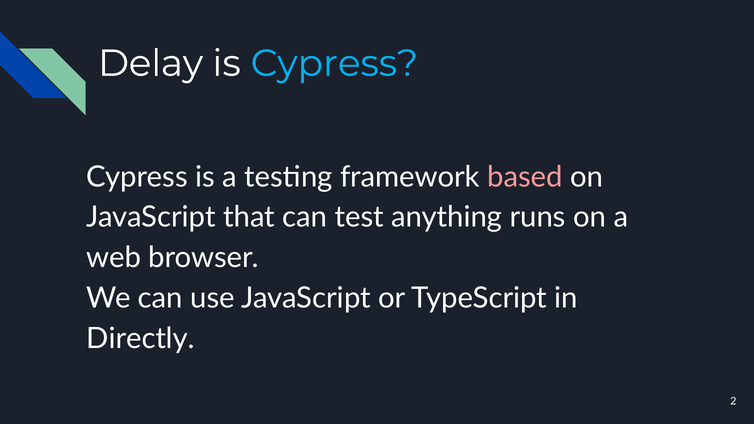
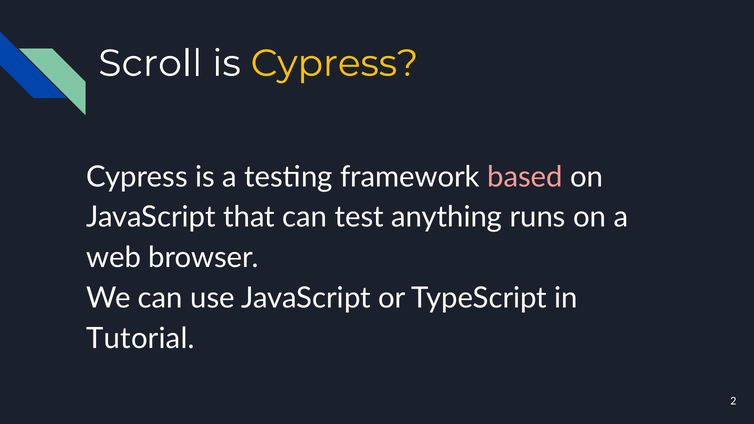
Delay: Delay -> Scroll
Cypress at (334, 63) colour: light blue -> yellow
Directly: Directly -> Tutorial
